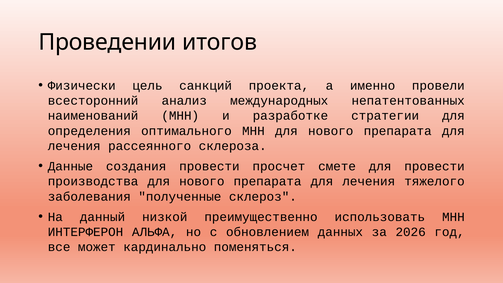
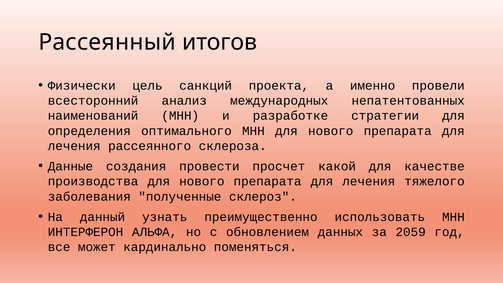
Проведении: Проведении -> Рассеянный
смете: смете -> какой
для провести: провести -> качестве
низкой: низкой -> узнать
2026: 2026 -> 2059
